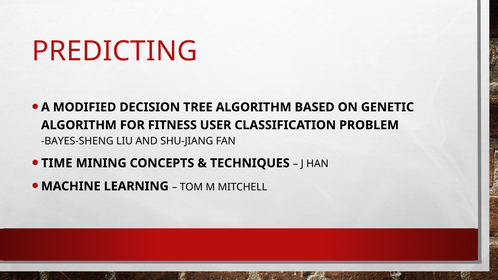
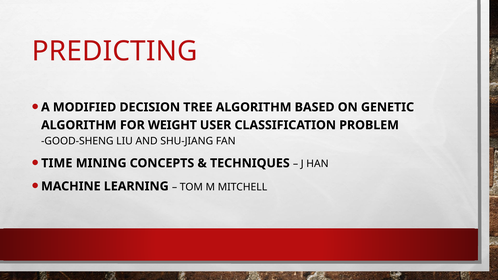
FITNESS: FITNESS -> WEIGHT
BAYES-SHENG: BAYES-SHENG -> GOOD-SHENG
